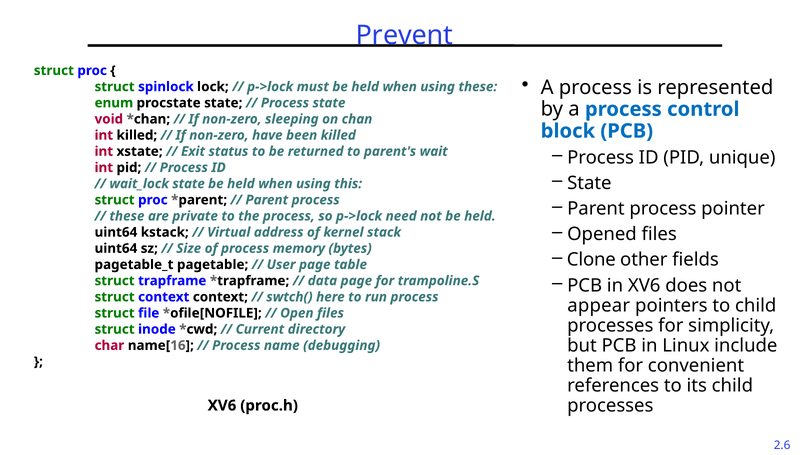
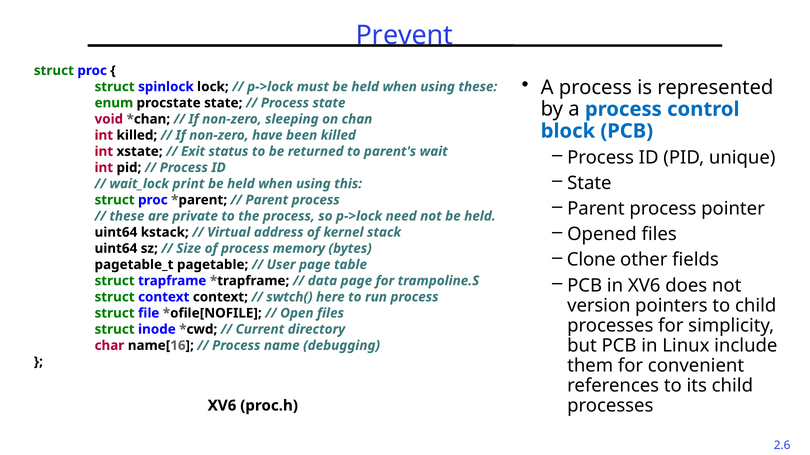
wait_lock state: state -> print
appear: appear -> version
